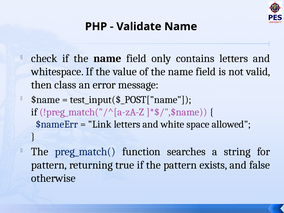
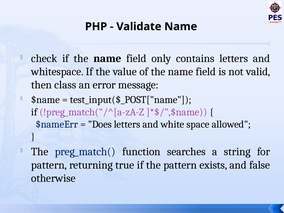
Link: Link -> Does
